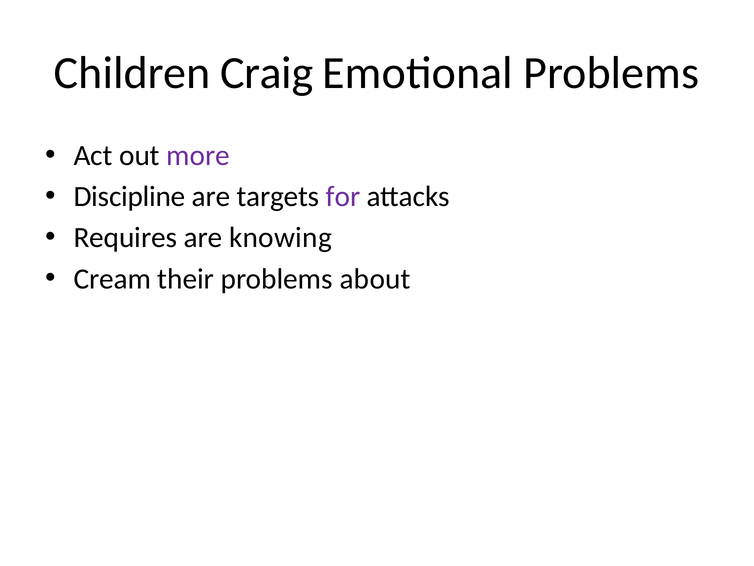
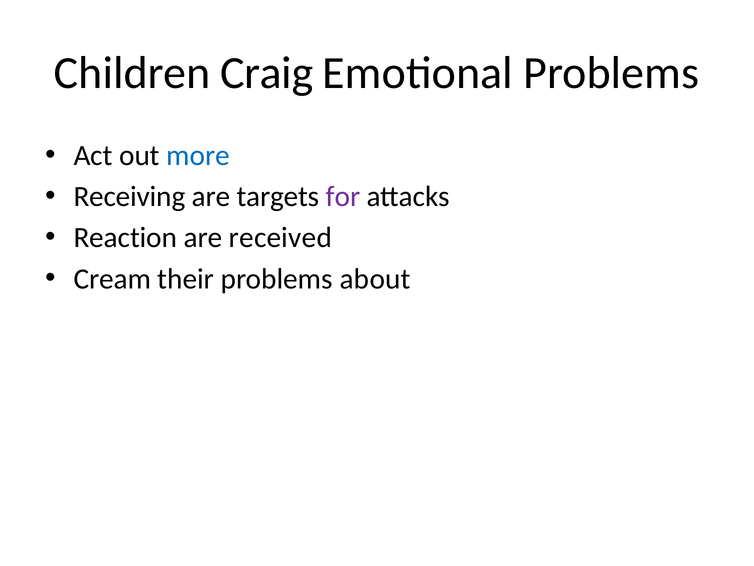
more colour: purple -> blue
Discipline: Discipline -> Receiving
Requires: Requires -> Reaction
knowing: knowing -> received
